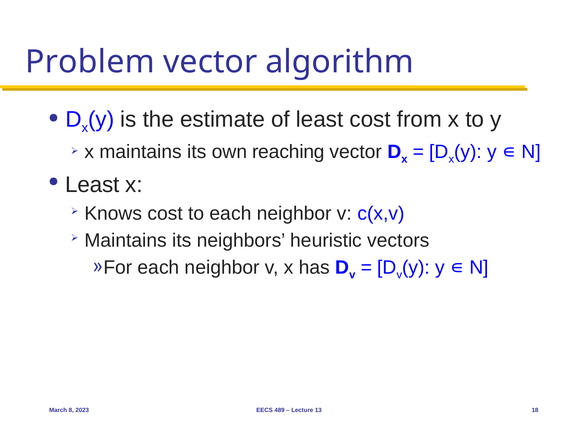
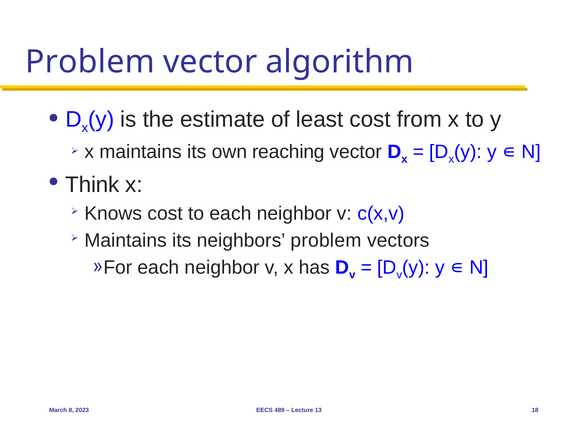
Least at (92, 184): Least -> Think
neighbors heuristic: heuristic -> problem
